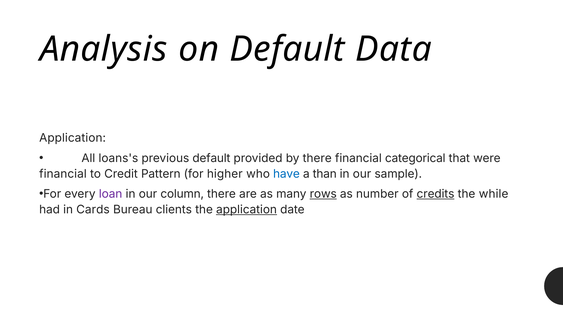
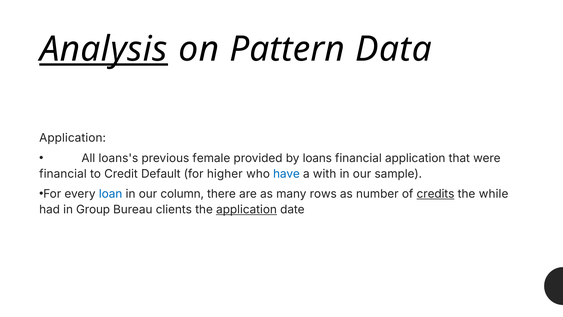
Analysis underline: none -> present
on Default: Default -> Pattern
previous default: default -> female
by there: there -> loans
financial categorical: categorical -> application
Pattern: Pattern -> Default
than: than -> with
loan colour: purple -> blue
rows underline: present -> none
Cards: Cards -> Group
